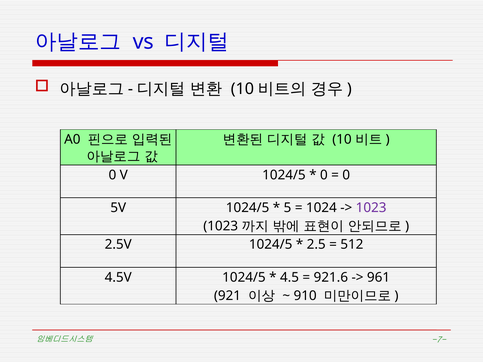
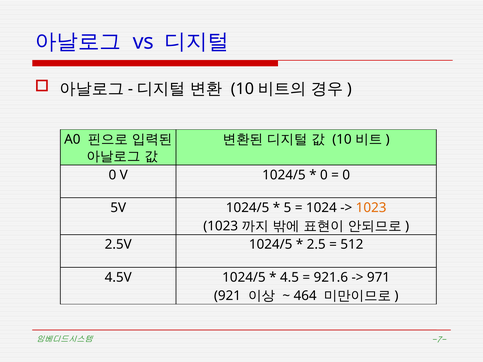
1023 at (371, 208) colour: purple -> orange
961: 961 -> 971
910: 910 -> 464
